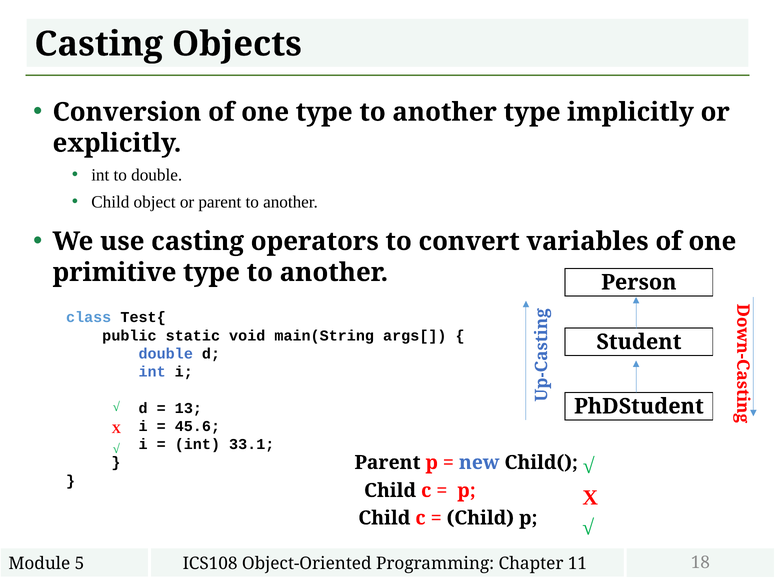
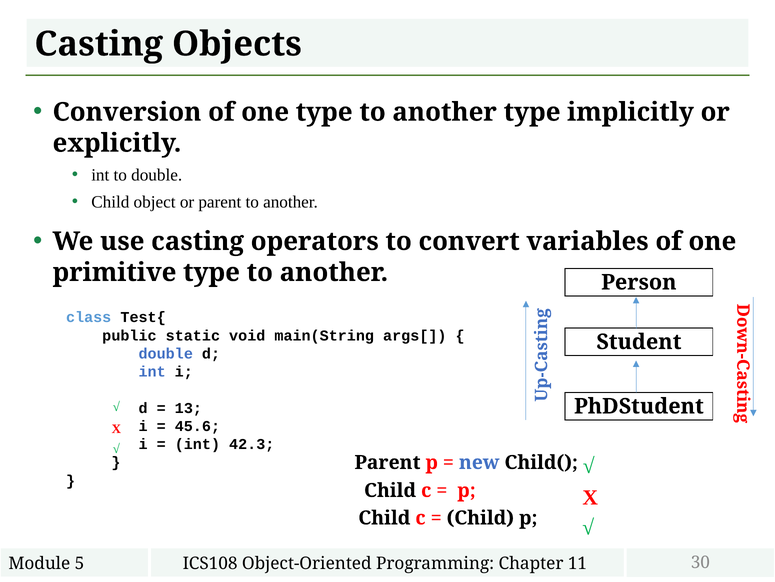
33.1: 33.1 -> 42.3
18: 18 -> 30
